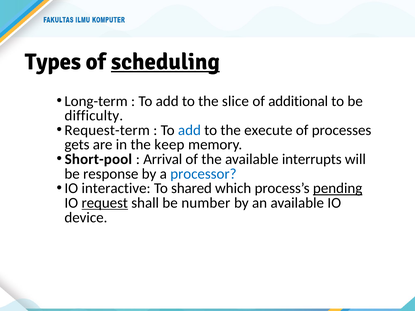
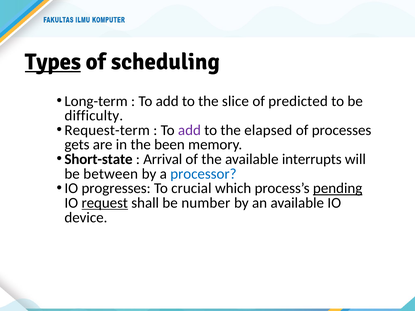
Types underline: none -> present
scheduling underline: present -> none
additional: additional -> predicted
add at (189, 130) colour: blue -> purple
execute: execute -> elapsed
keep: keep -> been
Short-pool: Short-pool -> Short-state
response: response -> between
interactive: interactive -> progresses
shared: shared -> crucial
